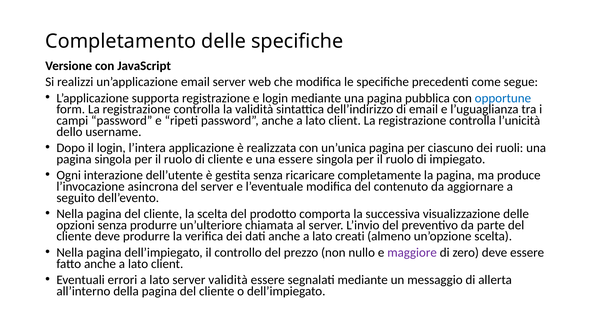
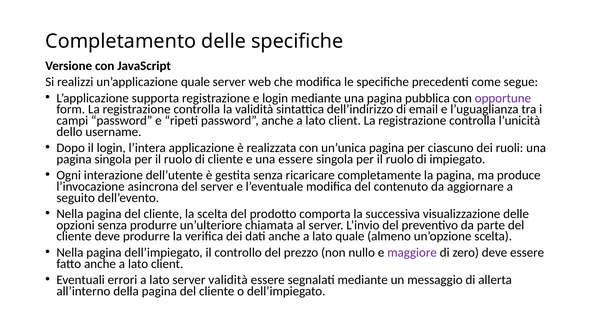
un’applicazione email: email -> quale
opportune colour: blue -> purple
lato creati: creati -> quale
